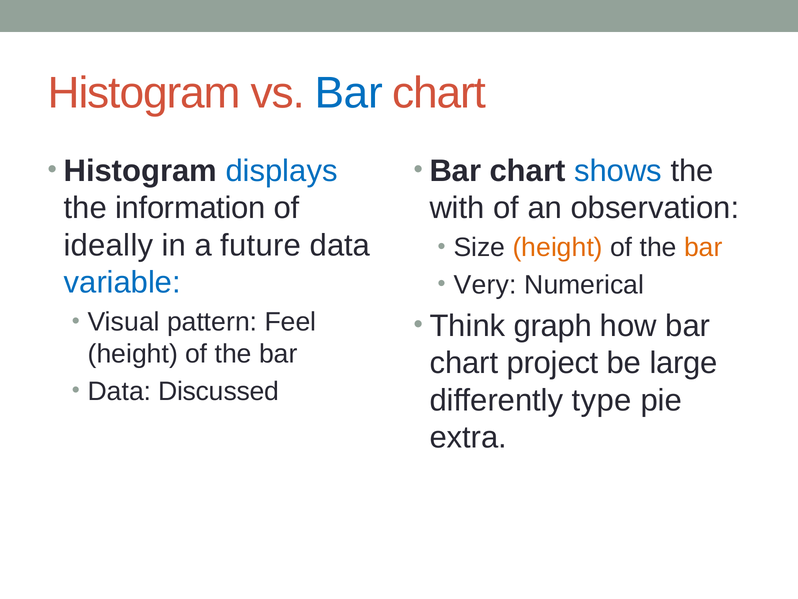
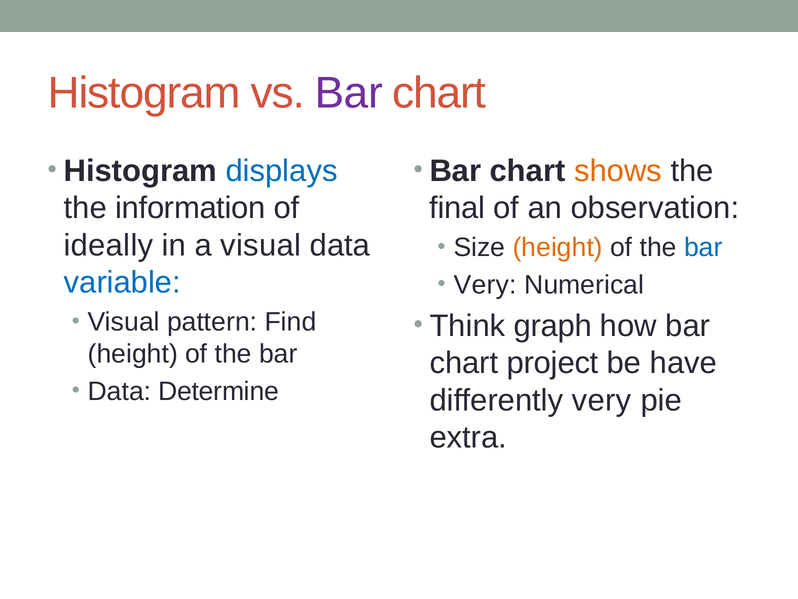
Bar at (349, 93) colour: blue -> purple
shows colour: blue -> orange
with: with -> final
a future: future -> visual
bar at (703, 247) colour: orange -> blue
Feel: Feel -> Find
large: large -> have
Discussed: Discussed -> Determine
differently type: type -> very
